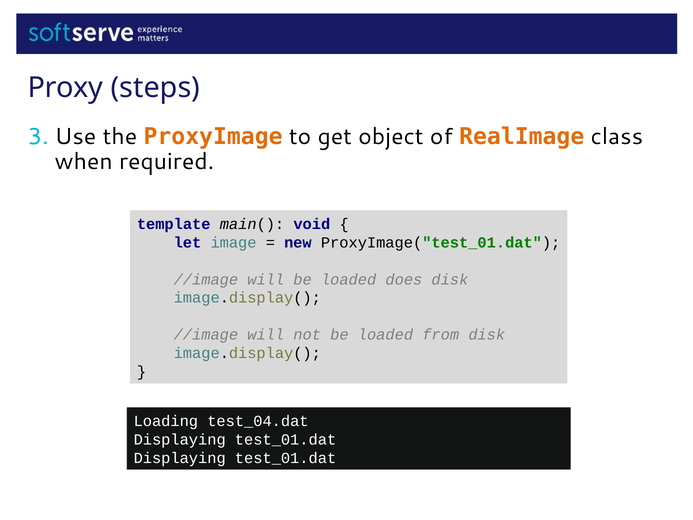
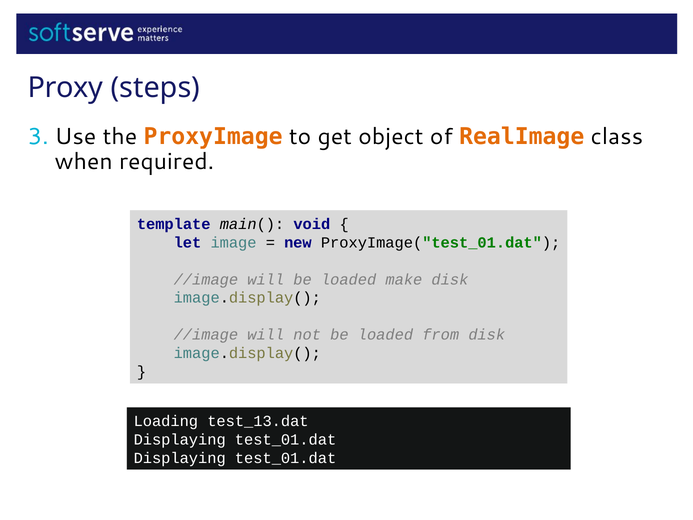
does: does -> make
test_04.dat: test_04.dat -> test_13.dat
